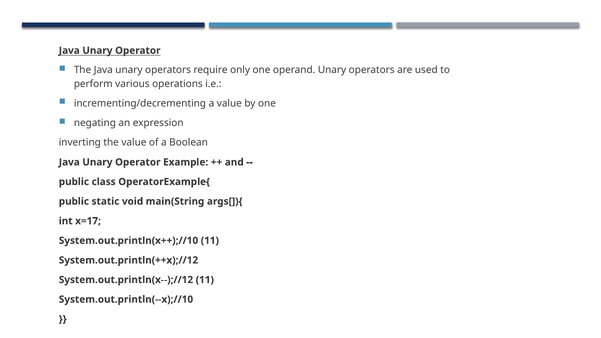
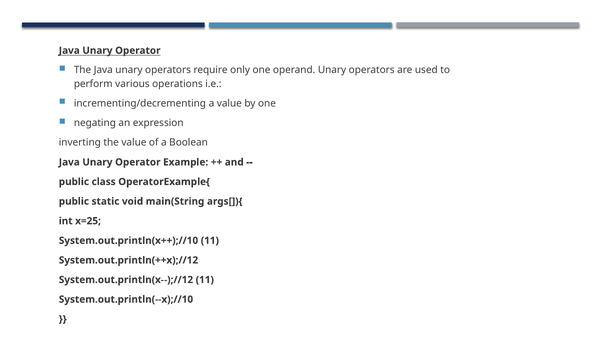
x=17: x=17 -> x=25
